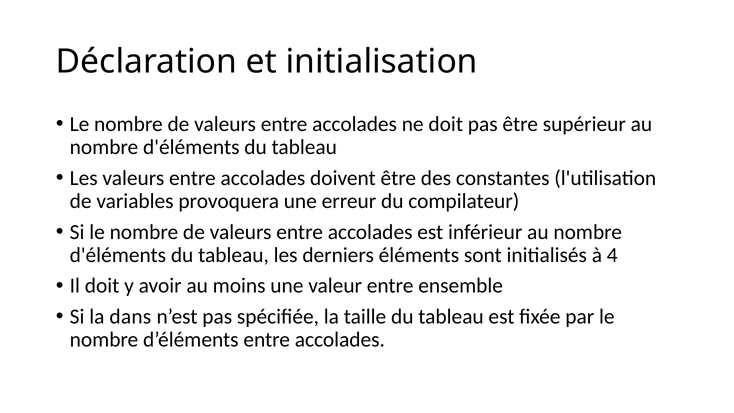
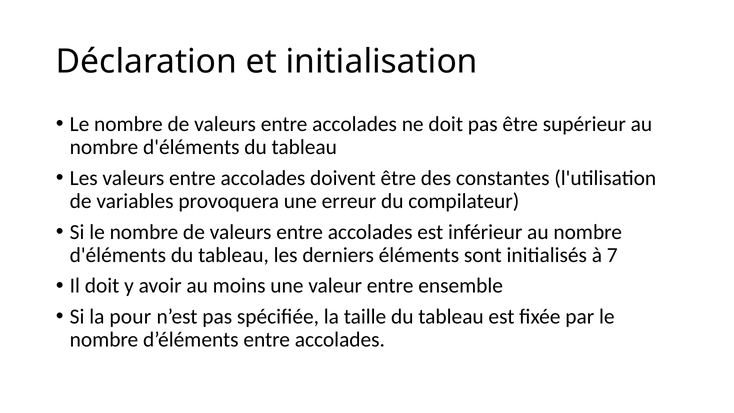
4: 4 -> 7
dans: dans -> pour
